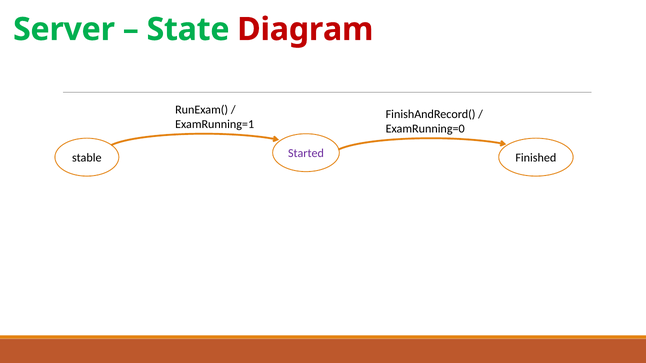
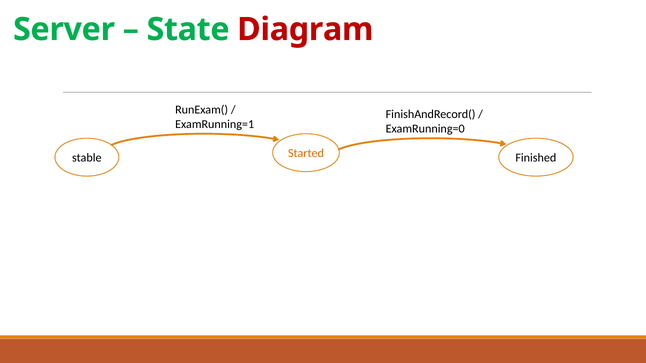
Started colour: purple -> orange
